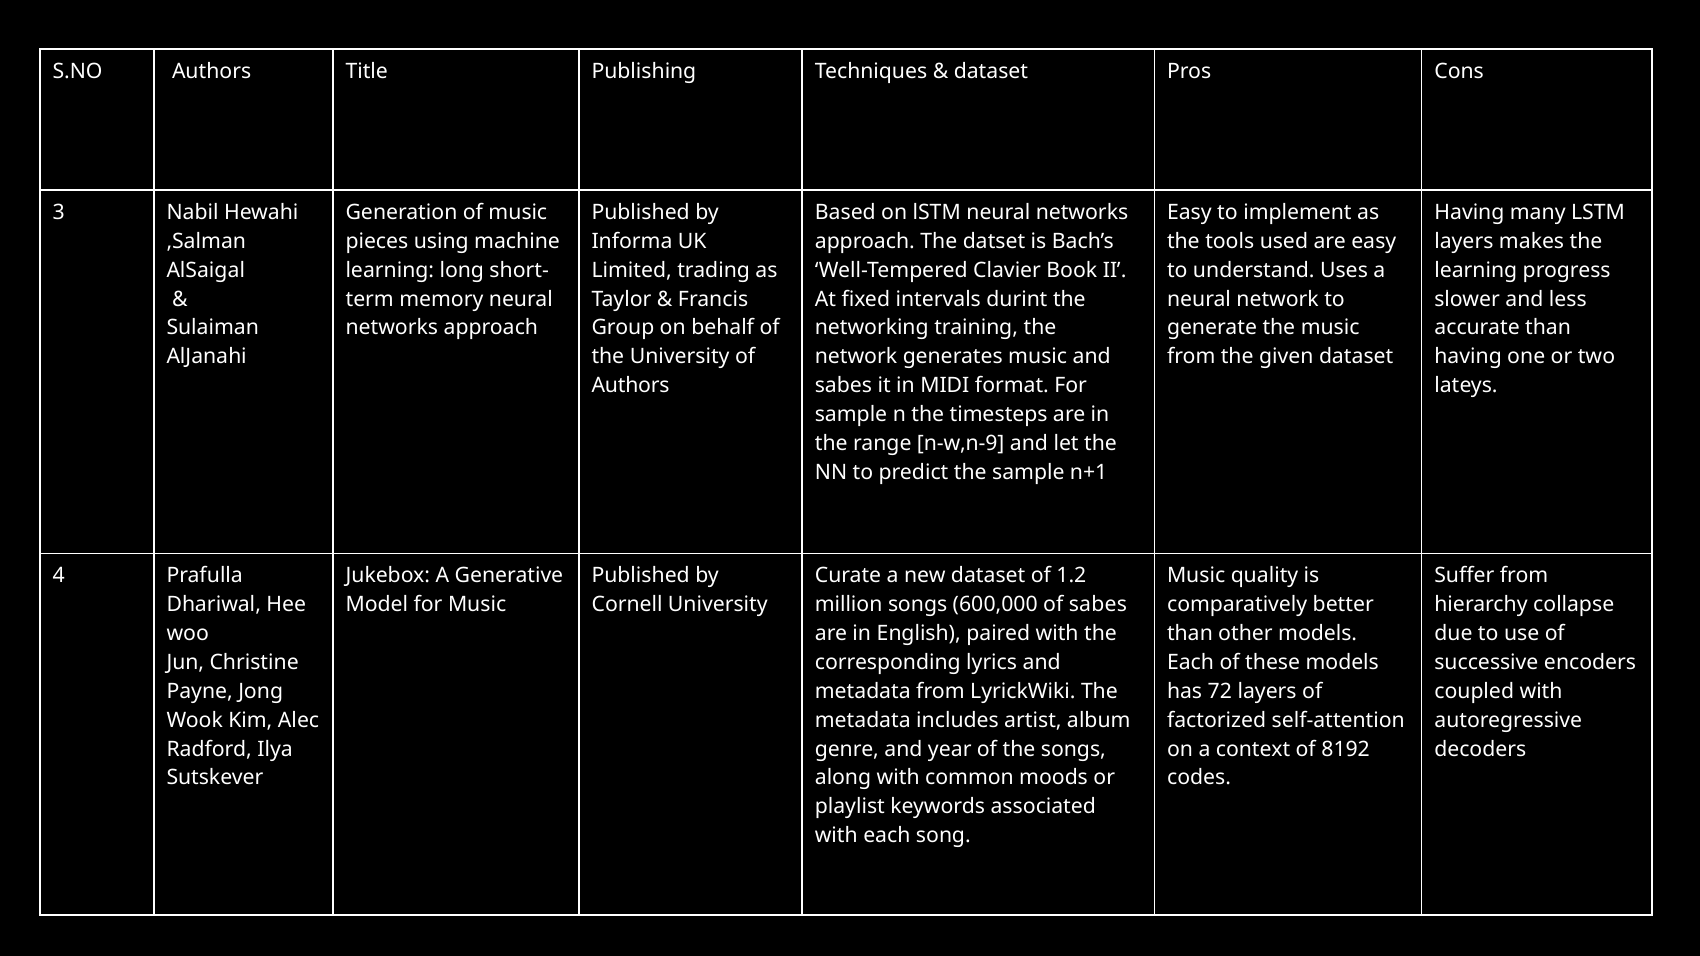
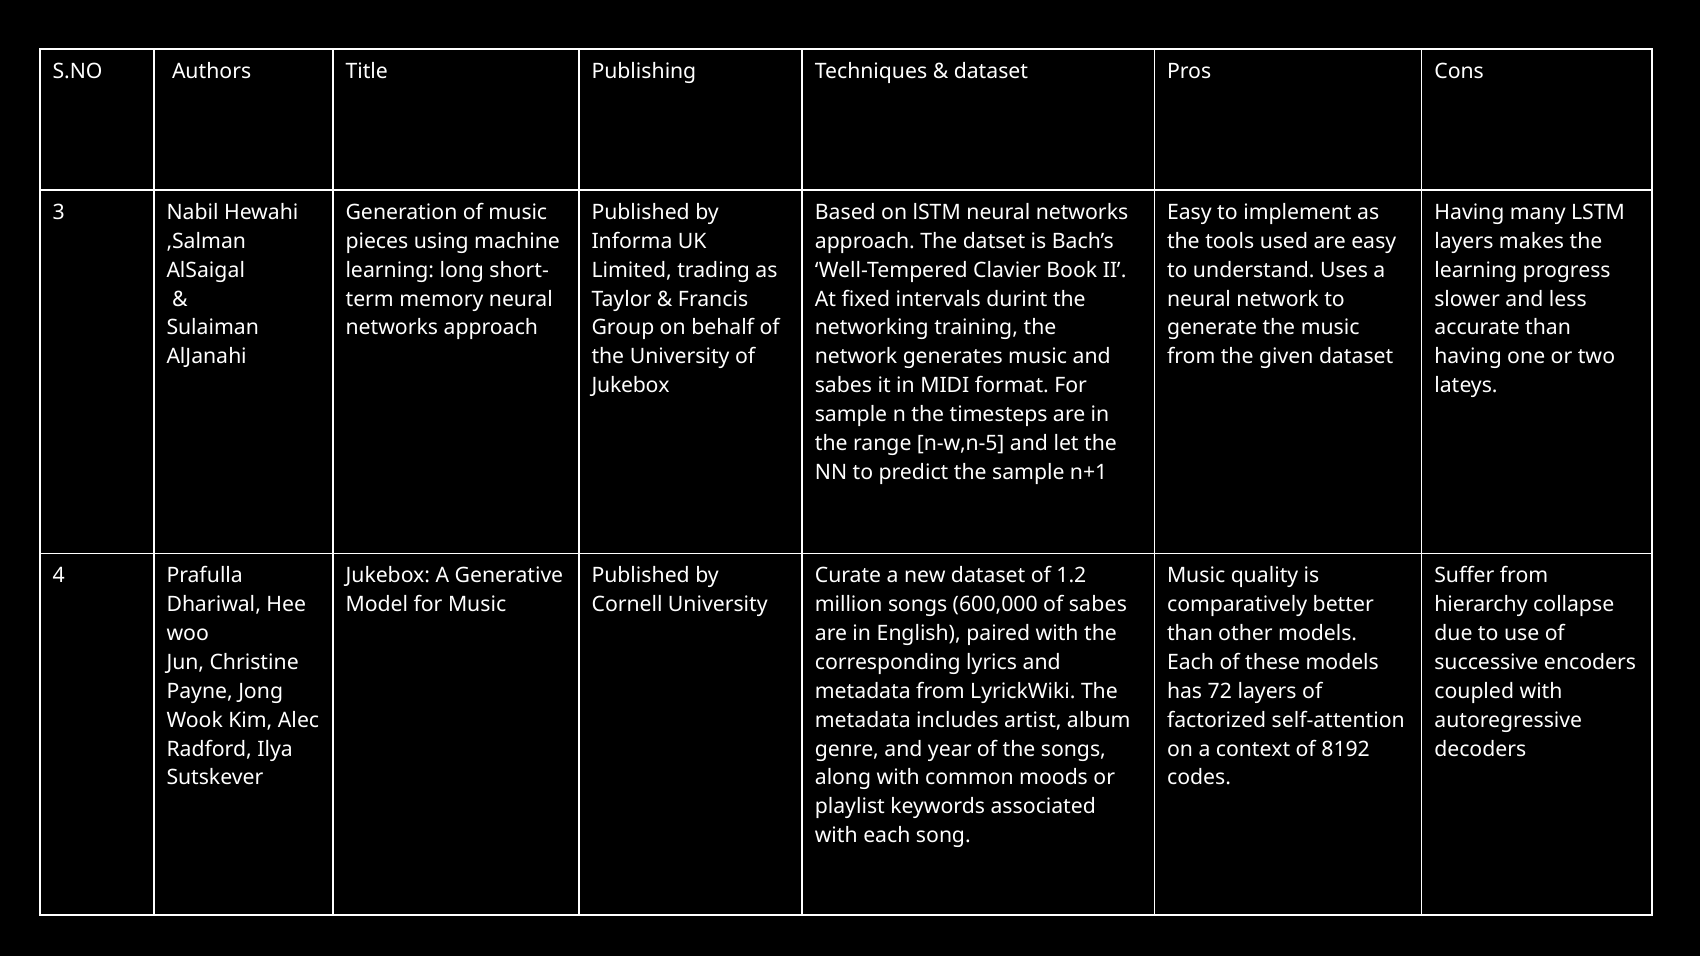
Authors at (631, 386): Authors -> Jukebox
n-w,n-9: n-w,n-9 -> n-w,n-5
